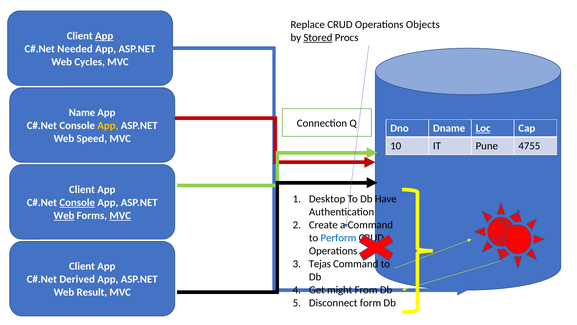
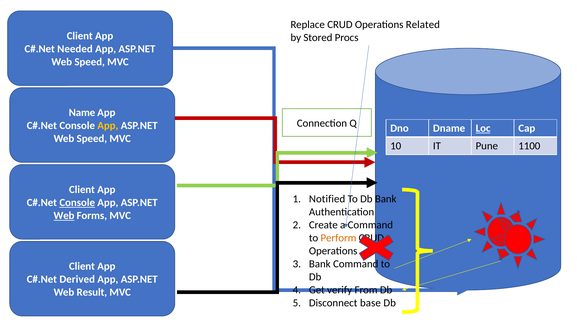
Objects: Objects -> Related
App at (104, 36) underline: present -> none
Stored underline: present -> none
Cycles at (90, 62): Cycles -> Speed
4755: 4755 -> 1100
Desktop: Desktop -> Notified
Db Have: Have -> Bank
MVC at (120, 215) underline: present -> none
Perform colour: blue -> orange
Tejas at (320, 264): Tejas -> Bank
might: might -> verify
form: form -> base
